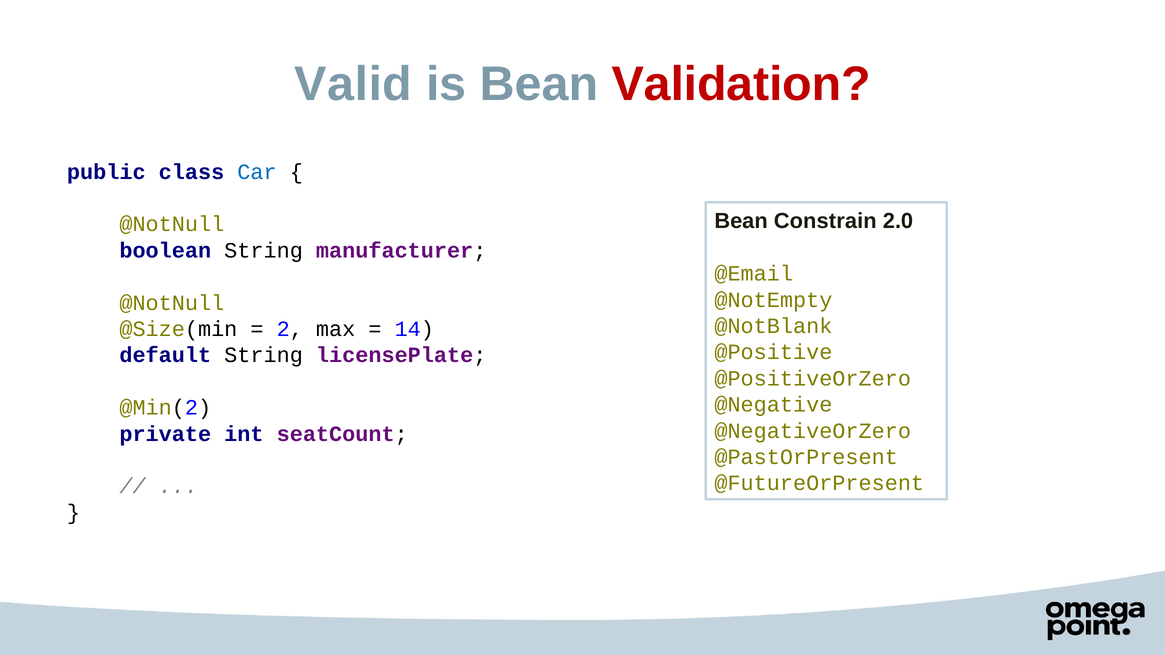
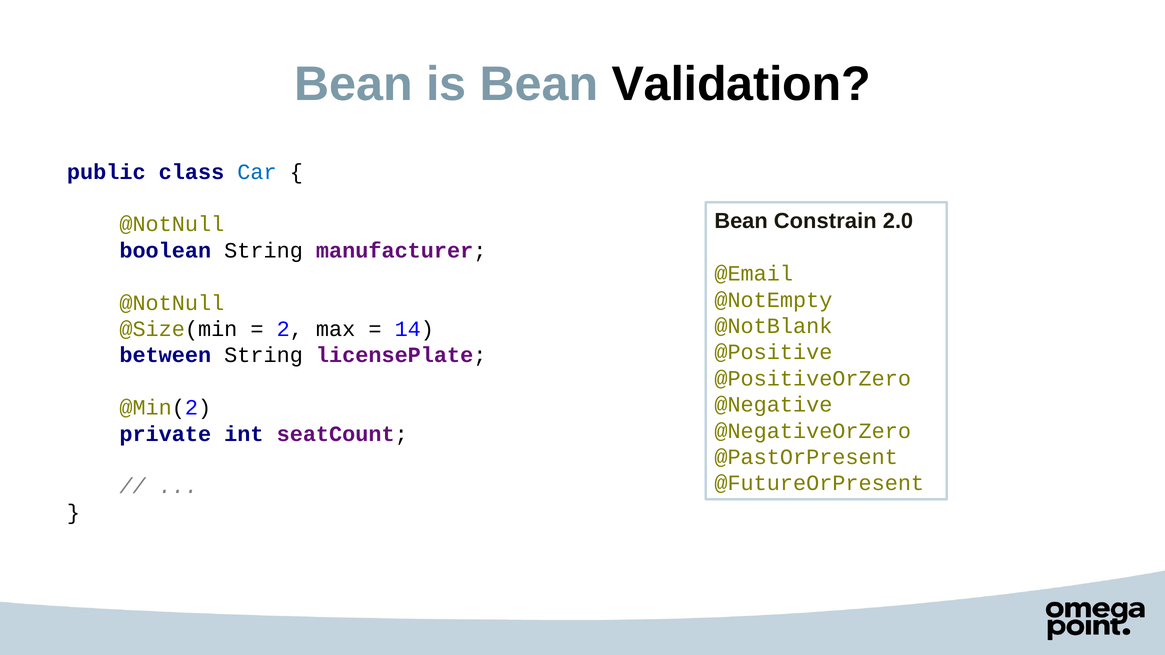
Valid at (353, 84): Valid -> Bean
Validation colour: red -> black
default: default -> between
